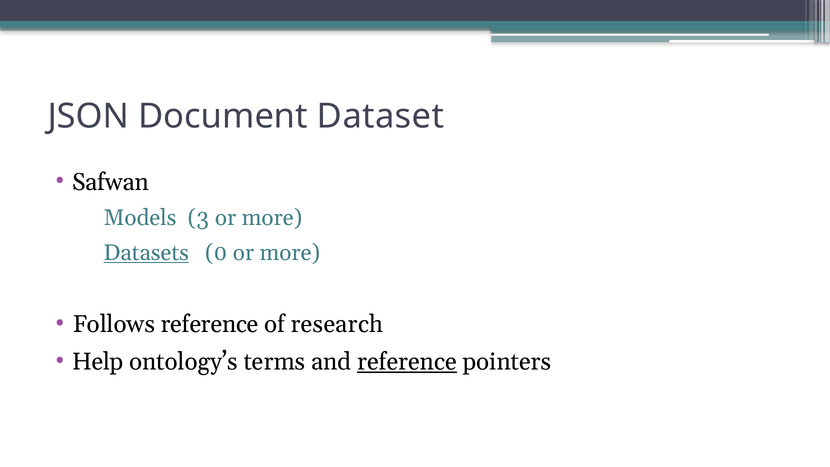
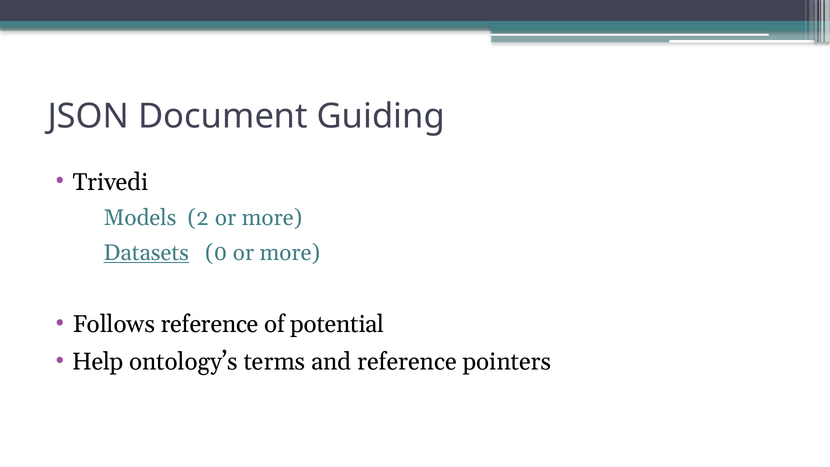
Dataset: Dataset -> Guiding
Safwan: Safwan -> Trivedi
3: 3 -> 2
research: research -> potential
reference at (407, 362) underline: present -> none
